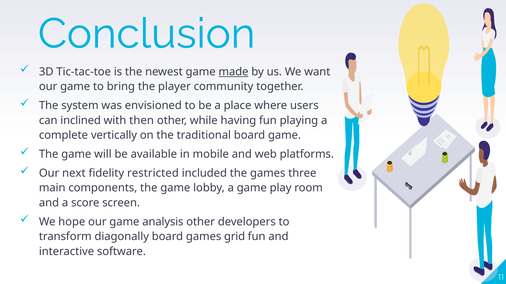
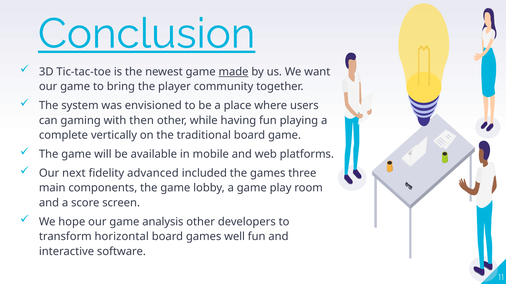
Conclusion underline: none -> present
inclined: inclined -> gaming
restricted: restricted -> advanced
diagonally: diagonally -> horizontal
grid: grid -> well
